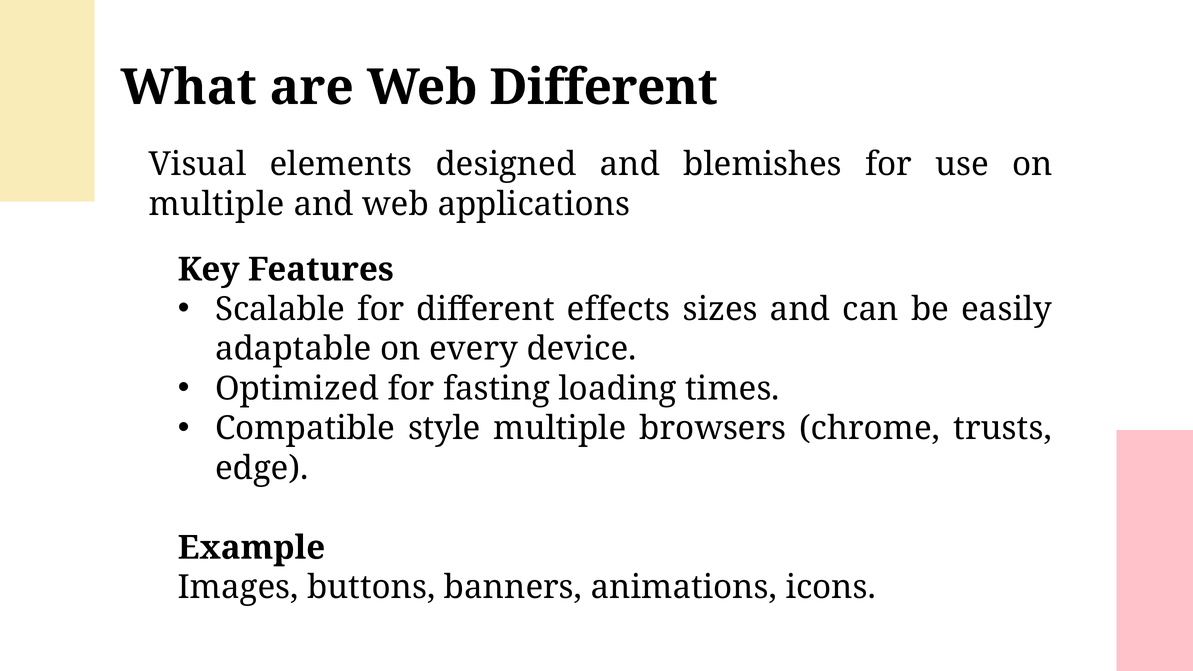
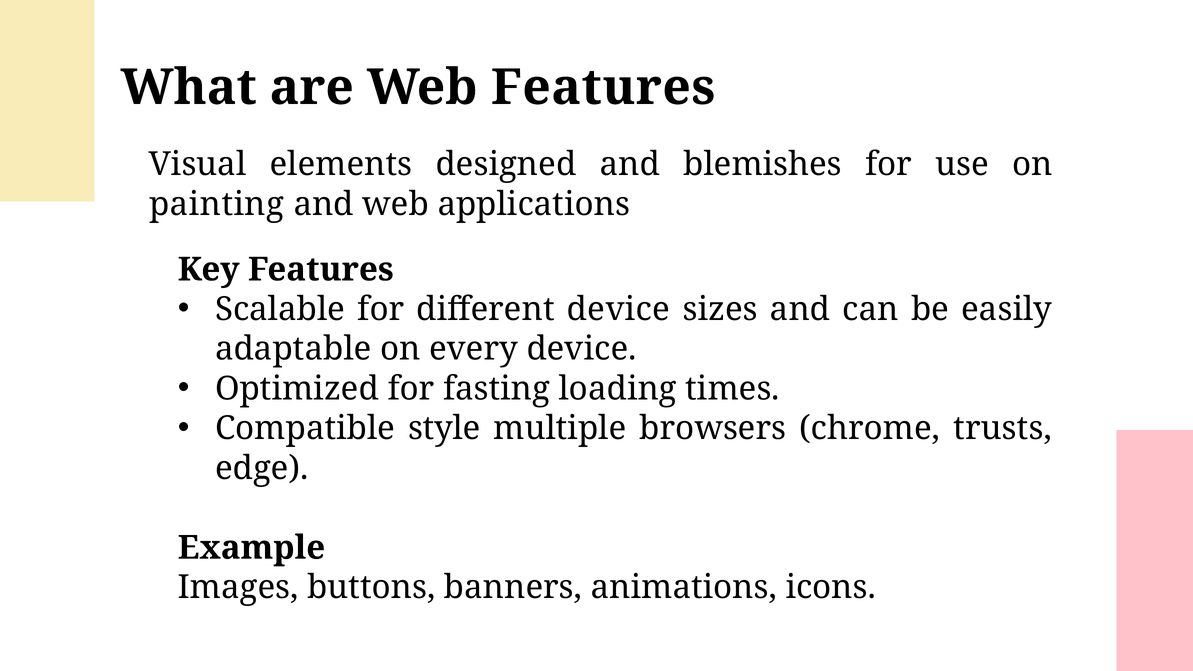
Web Different: Different -> Features
multiple at (217, 204): multiple -> painting
different effects: effects -> device
